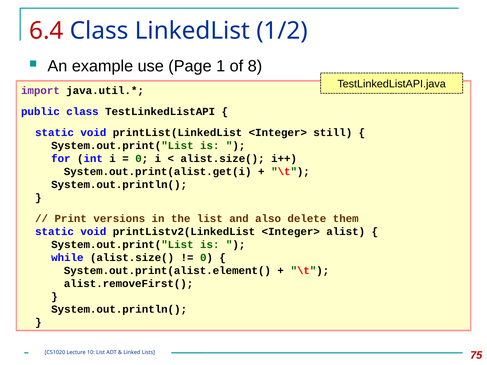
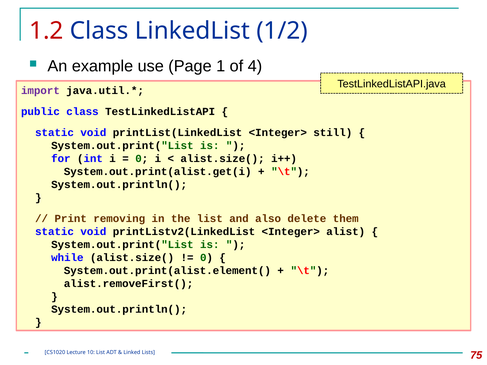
6.4: 6.4 -> 1.2
8: 8 -> 4
versions: versions -> removing
